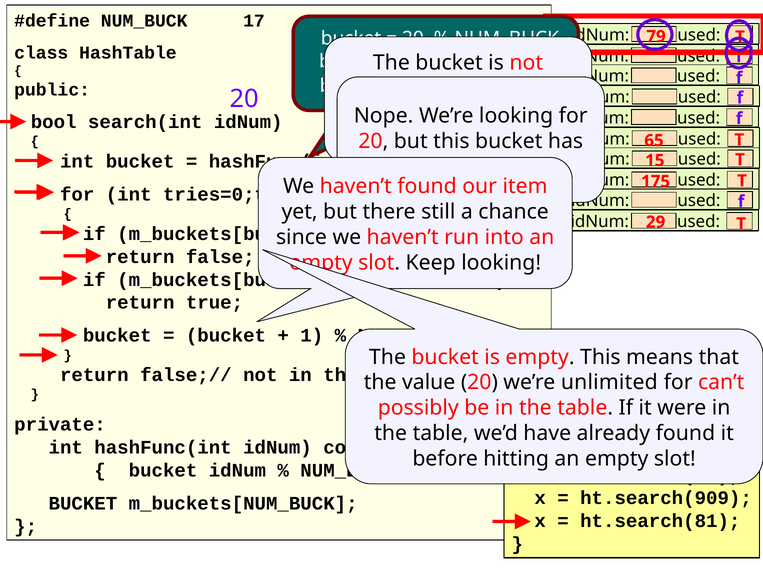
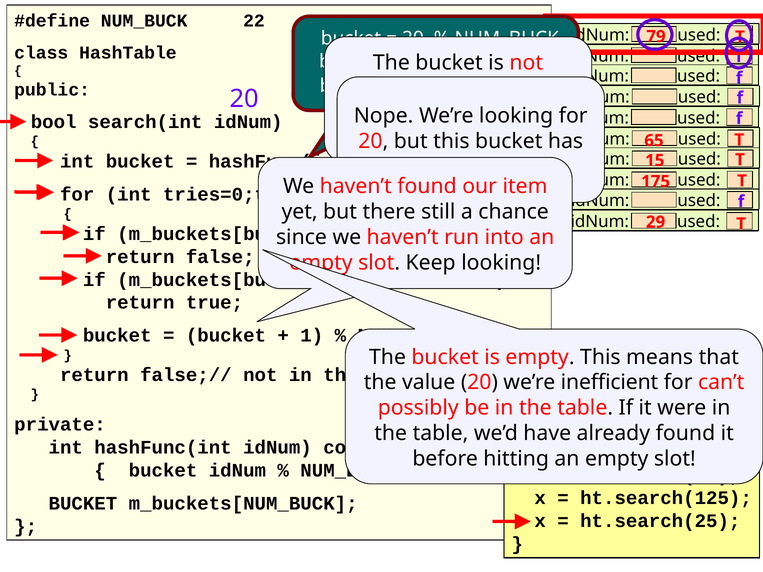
17: 17 -> 22
unlimited: unlimited -> inefficient
ht.search(909: ht.search(909 -> ht.search(125
ht.search(81: ht.search(81 -> ht.search(25
